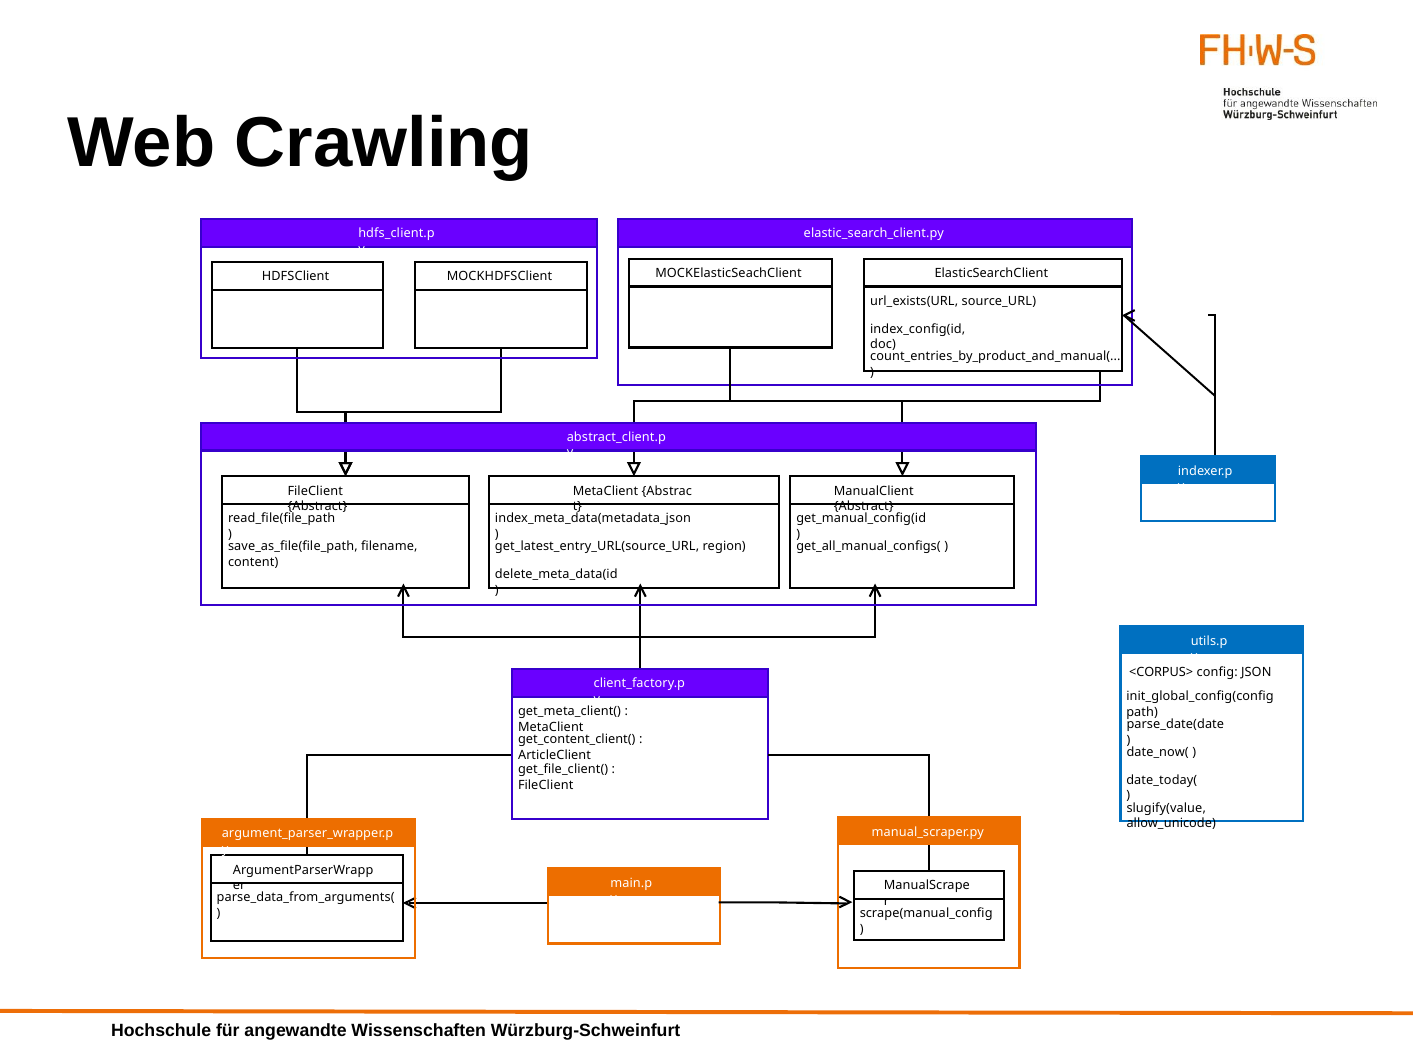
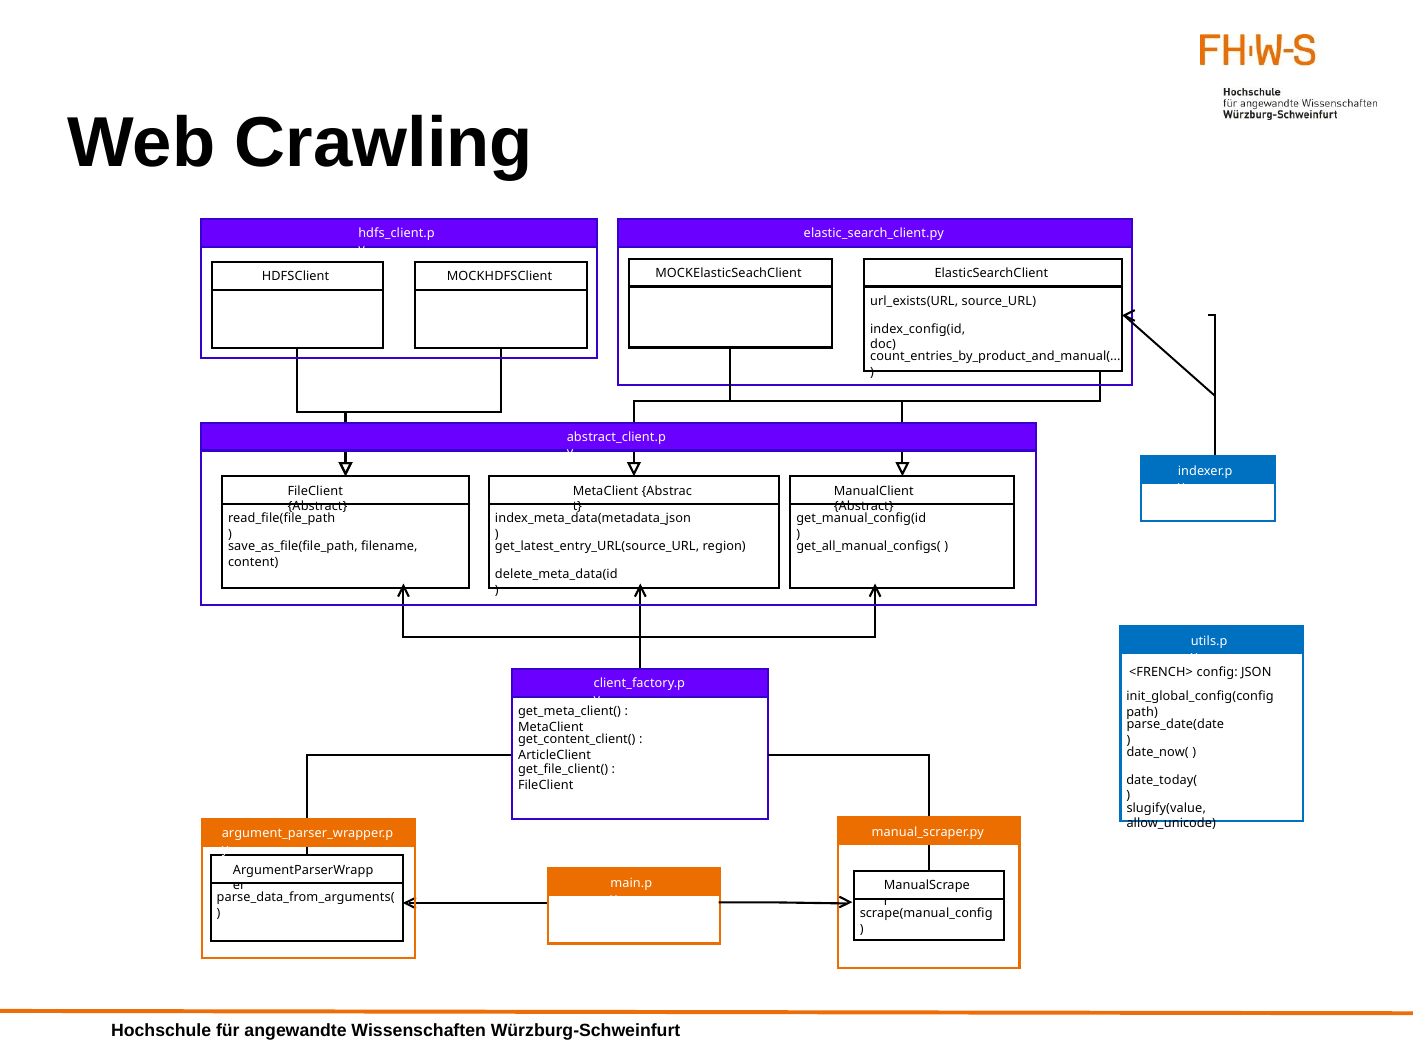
<CORPUS>: <CORPUS> -> <FRENCH>
